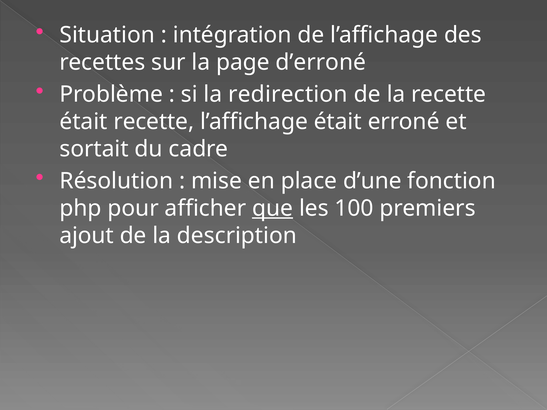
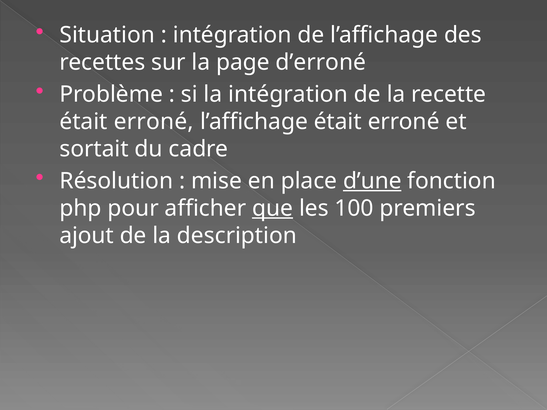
la redirection: redirection -> intégration
recette at (154, 122): recette -> erroné
d’une underline: none -> present
